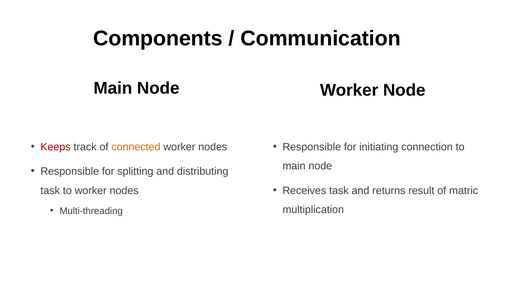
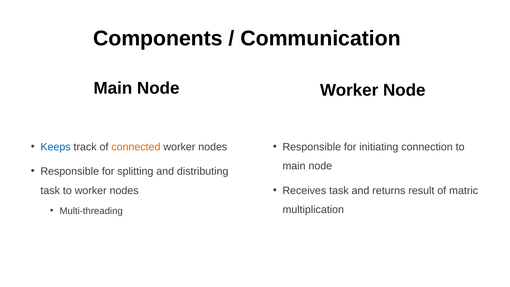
Keeps colour: red -> blue
